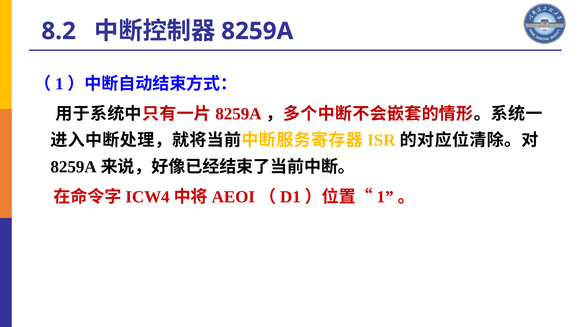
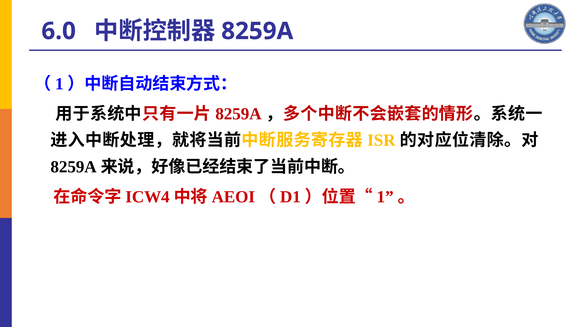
8.2: 8.2 -> 6.0
